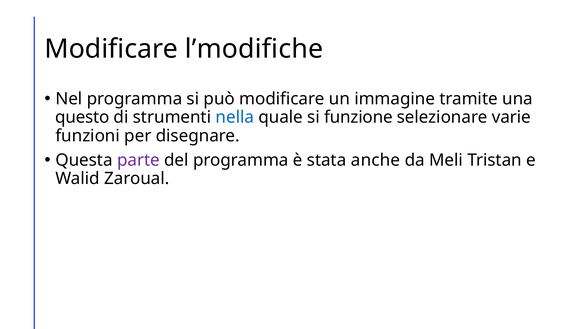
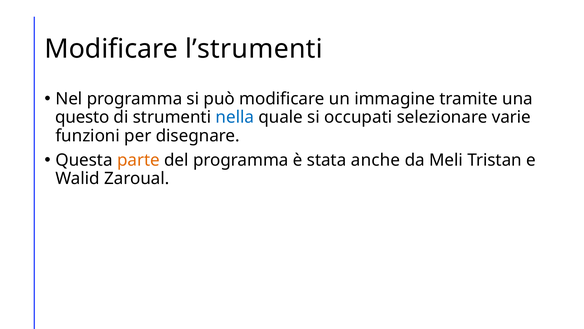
l’modifiche: l’modifiche -> l’strumenti
funzione: funzione -> occupati
parte colour: purple -> orange
